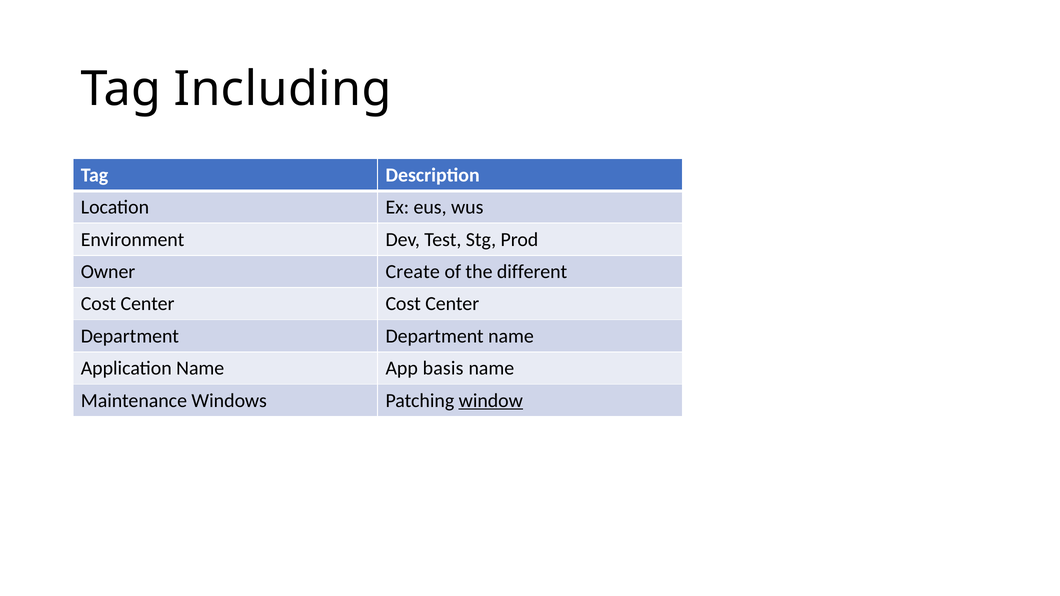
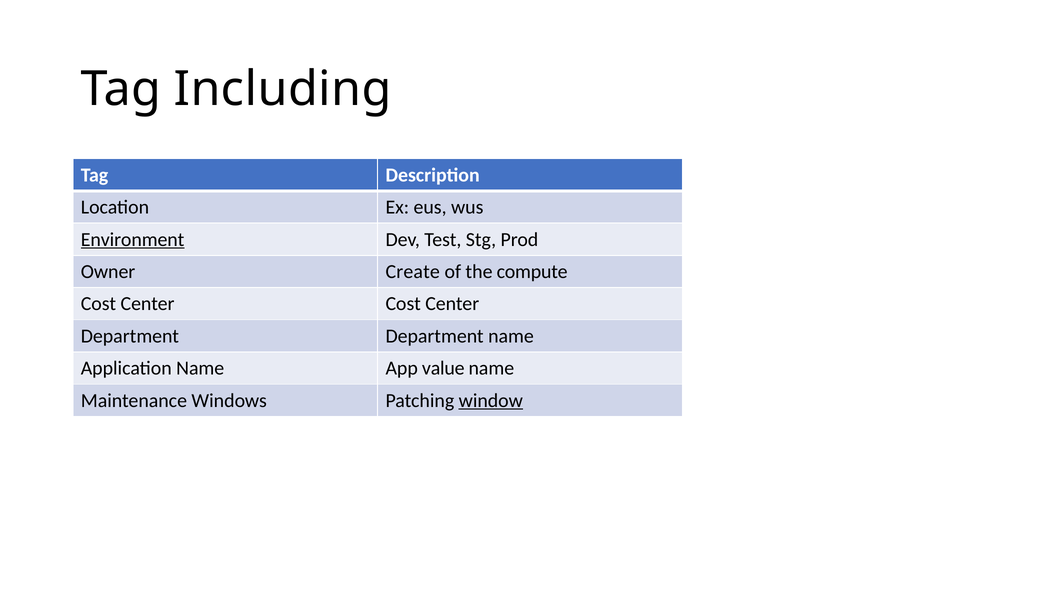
Environment underline: none -> present
different: different -> compute
basis: basis -> value
